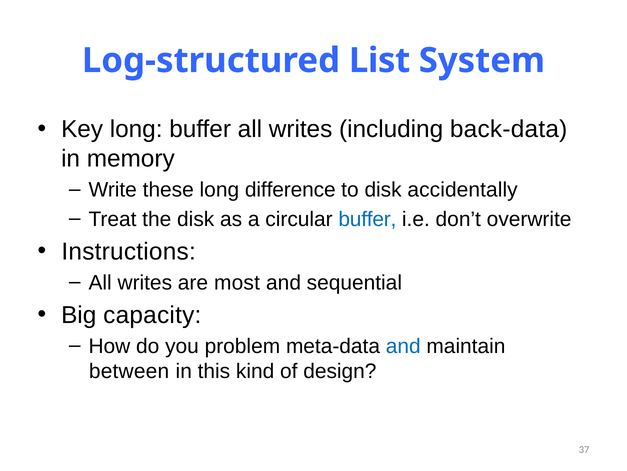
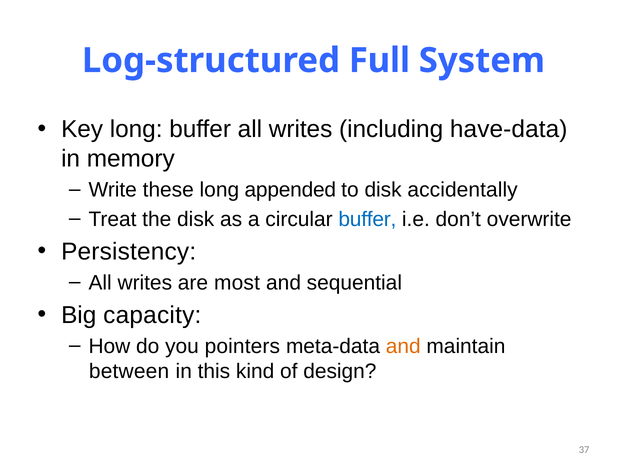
List: List -> Full
back-data: back-data -> have-data
difference: difference -> appended
Instructions: Instructions -> Persistency
problem: problem -> pointers
and at (403, 346) colour: blue -> orange
